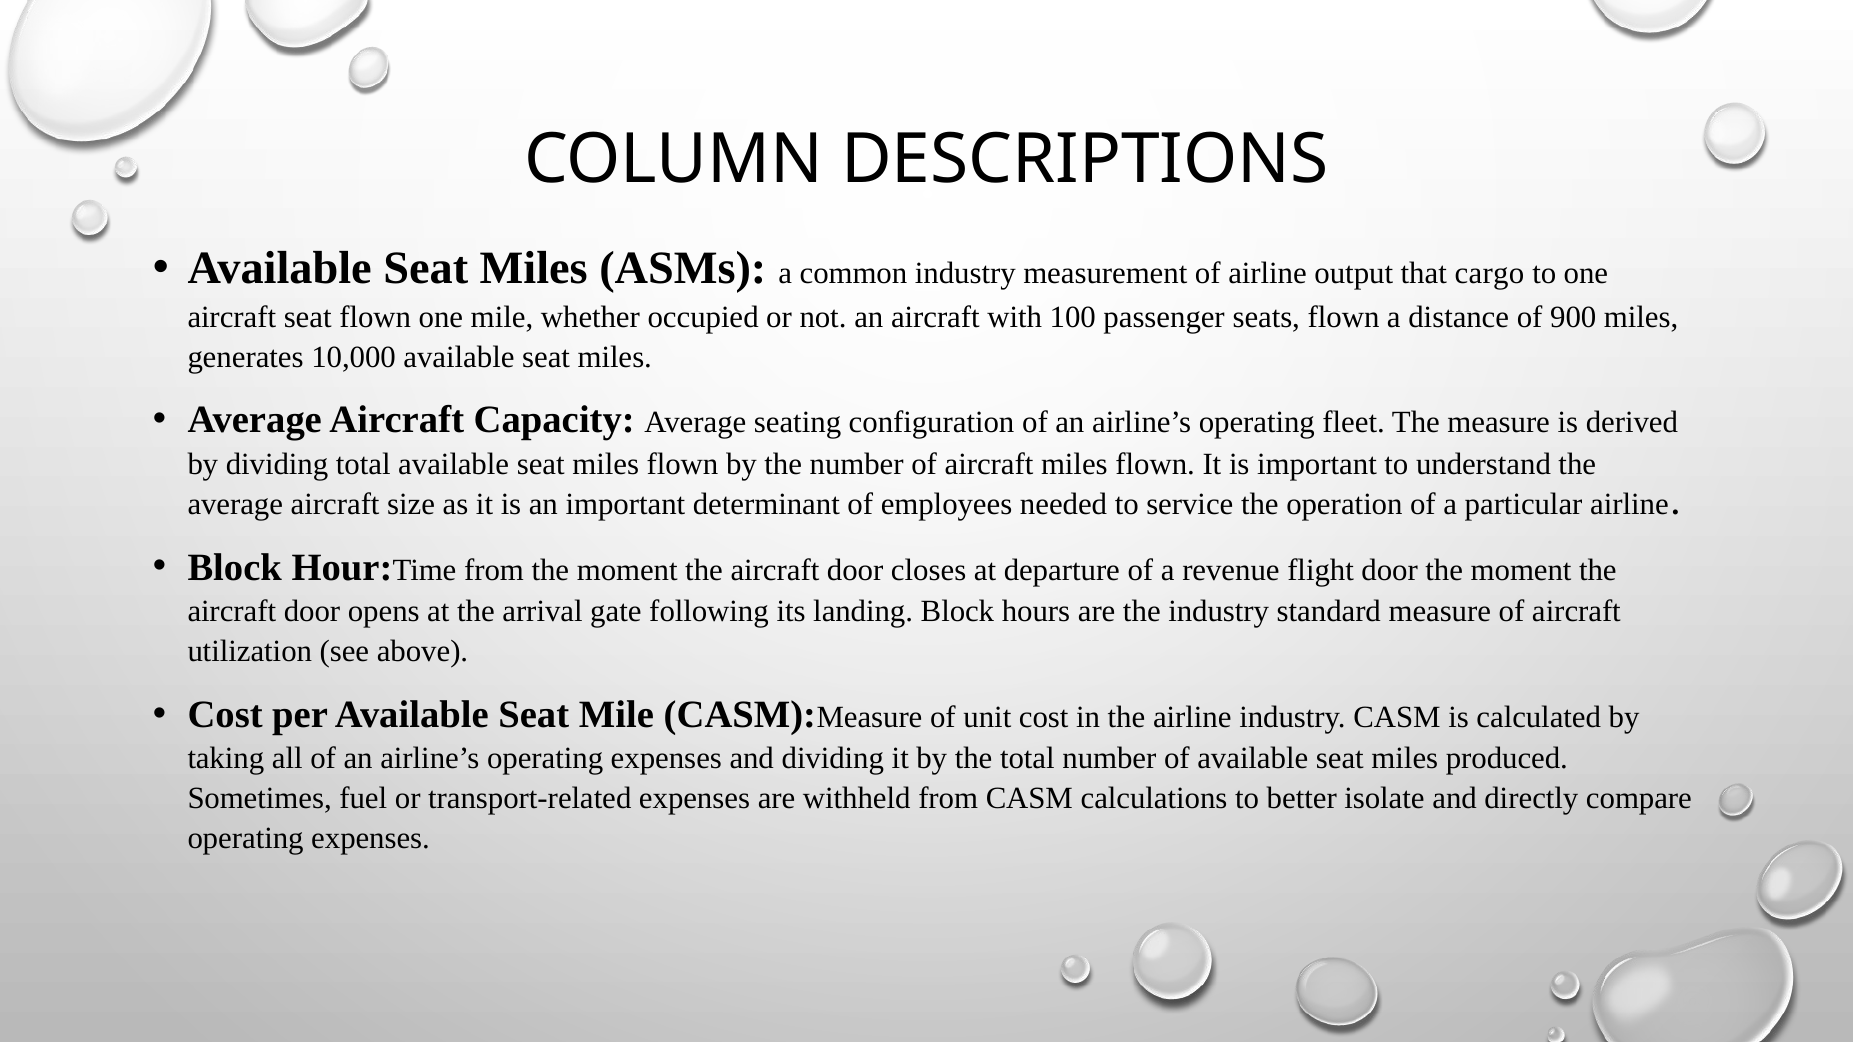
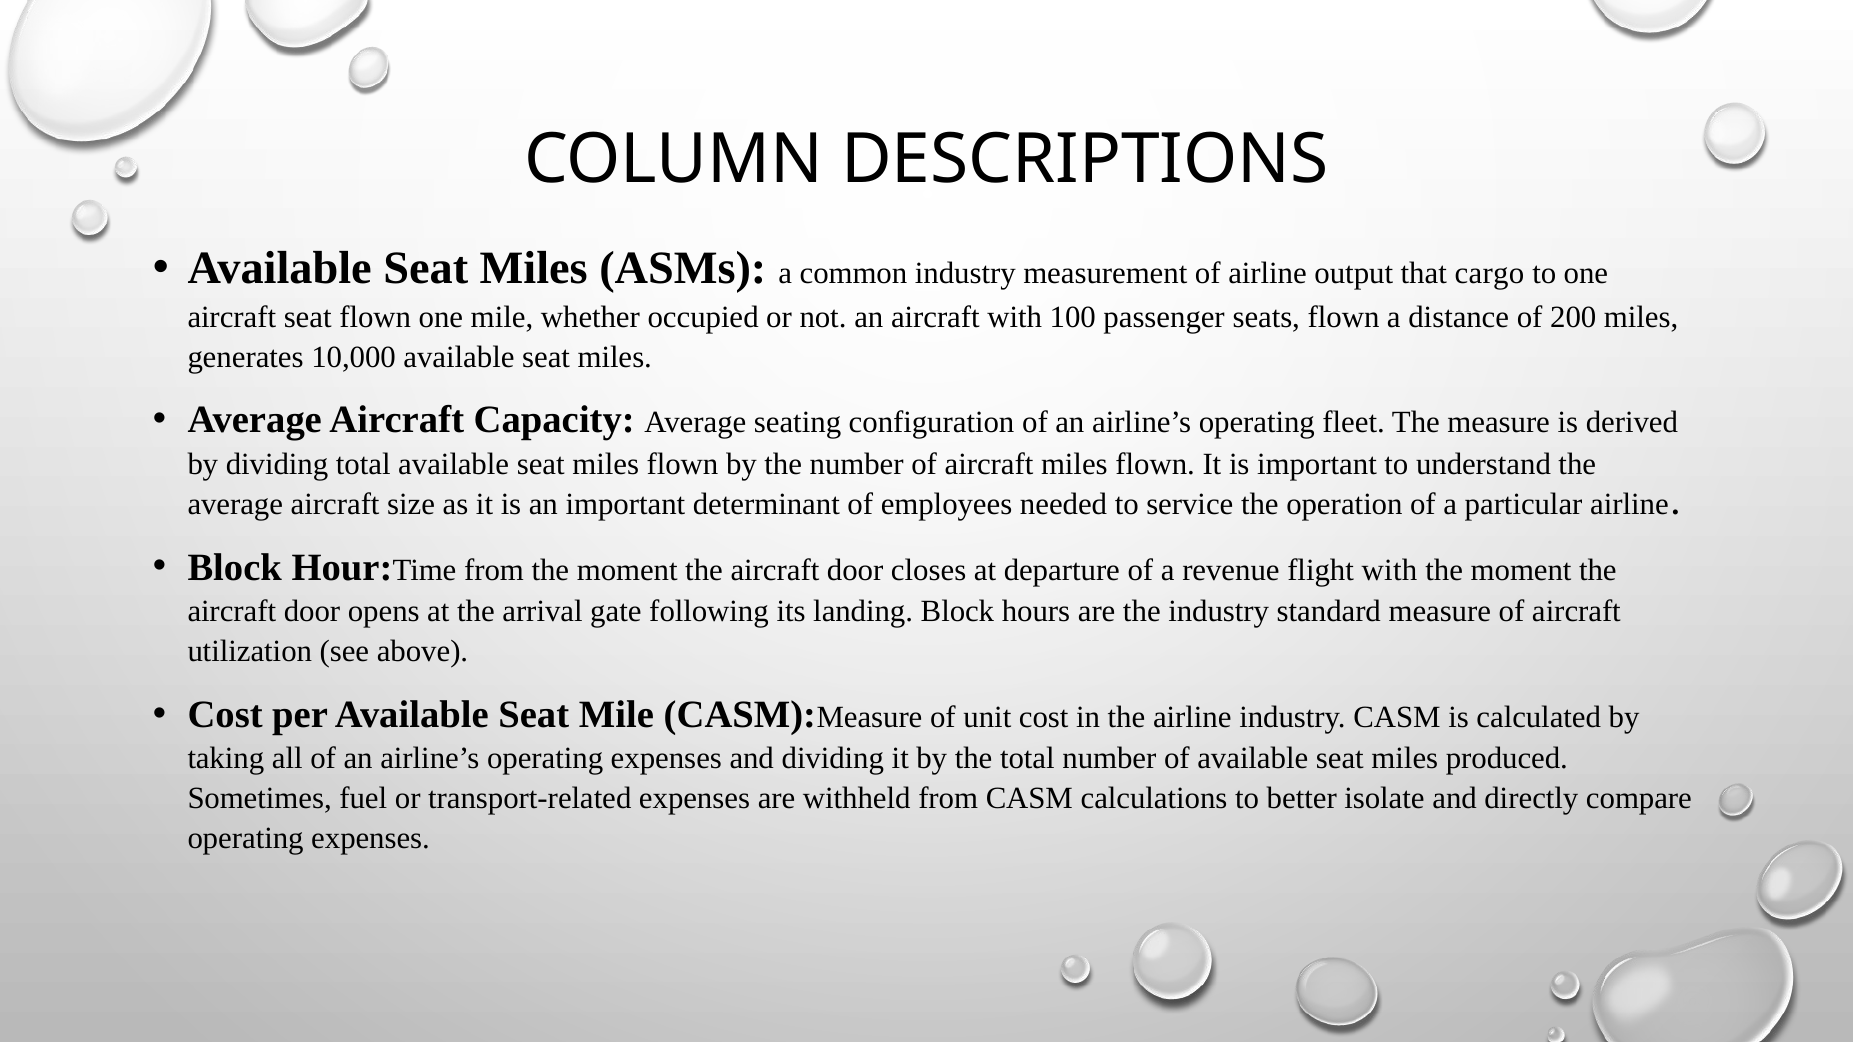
900: 900 -> 200
flight door: door -> with
